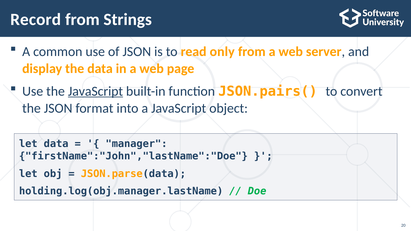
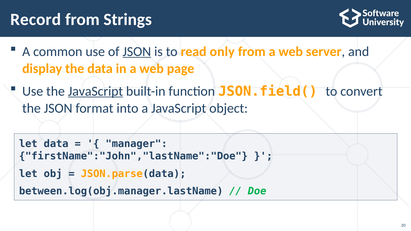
JSON at (137, 52) underline: none -> present
JSON.pairs(: JSON.pairs( -> JSON.field(
holding.log(obj.manager.lastName: holding.log(obj.manager.lastName -> between.log(obj.manager.lastName
